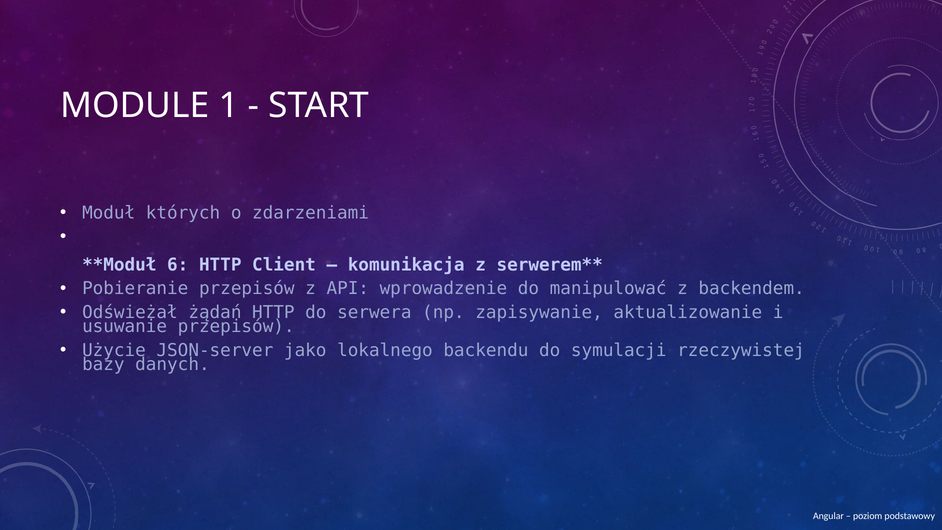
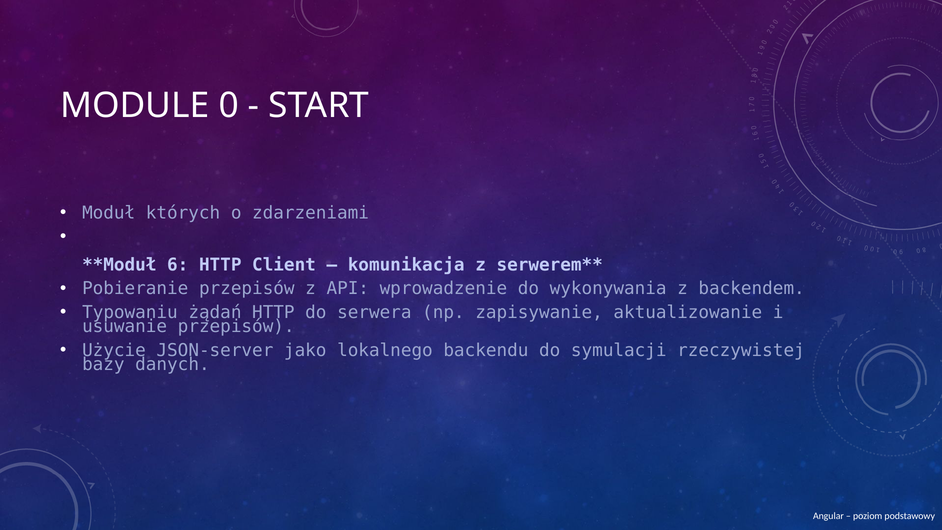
1: 1 -> 0
manipulować: manipulować -> wykonywania
Odświeżał: Odświeżał -> Typowaniu
